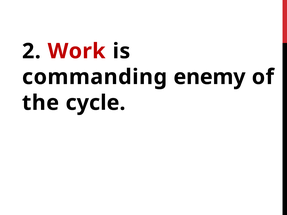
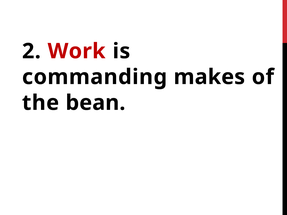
enemy: enemy -> makes
cycle: cycle -> bean
